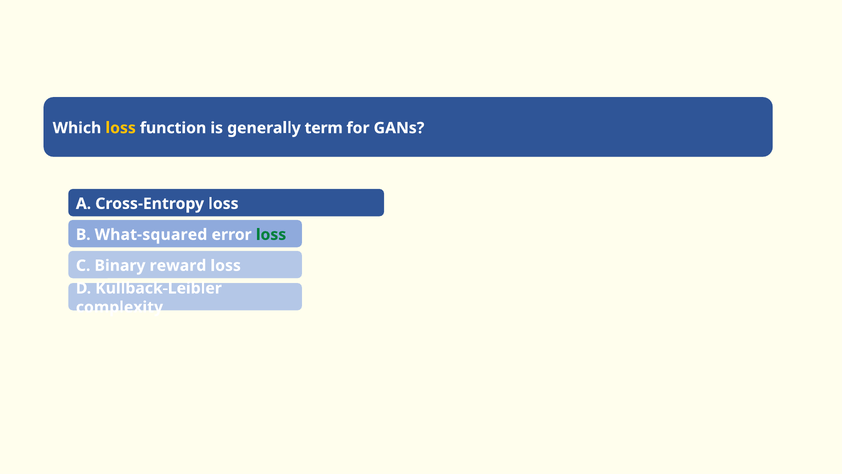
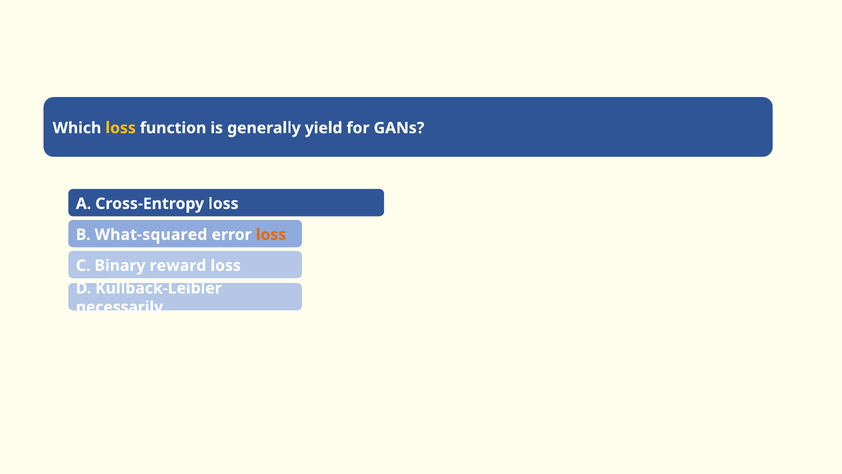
term: term -> yield
loss at (271, 234) colour: green -> orange
complexity: complexity -> necessarily
